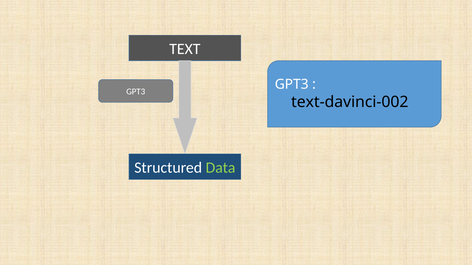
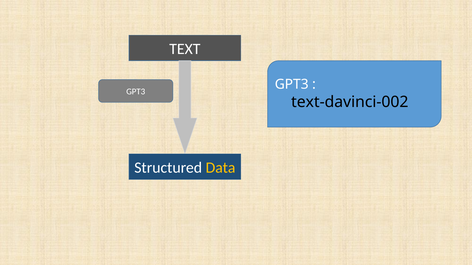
Data colour: light green -> yellow
